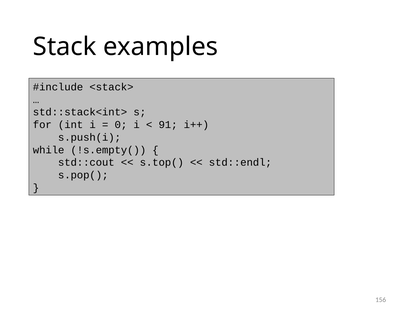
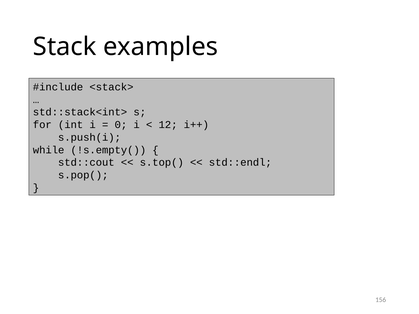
91: 91 -> 12
